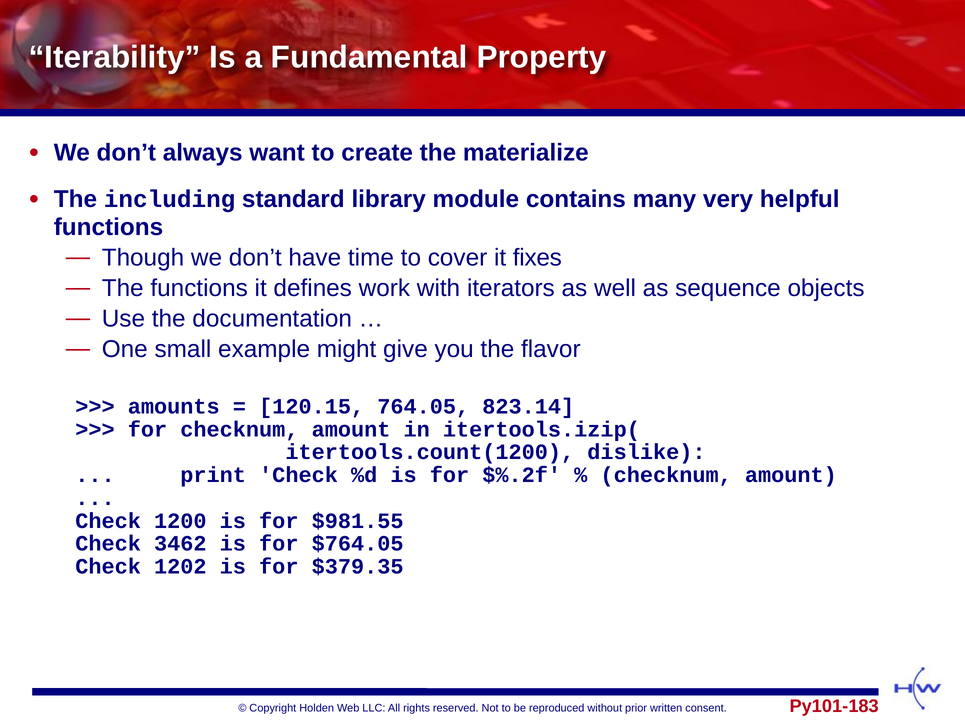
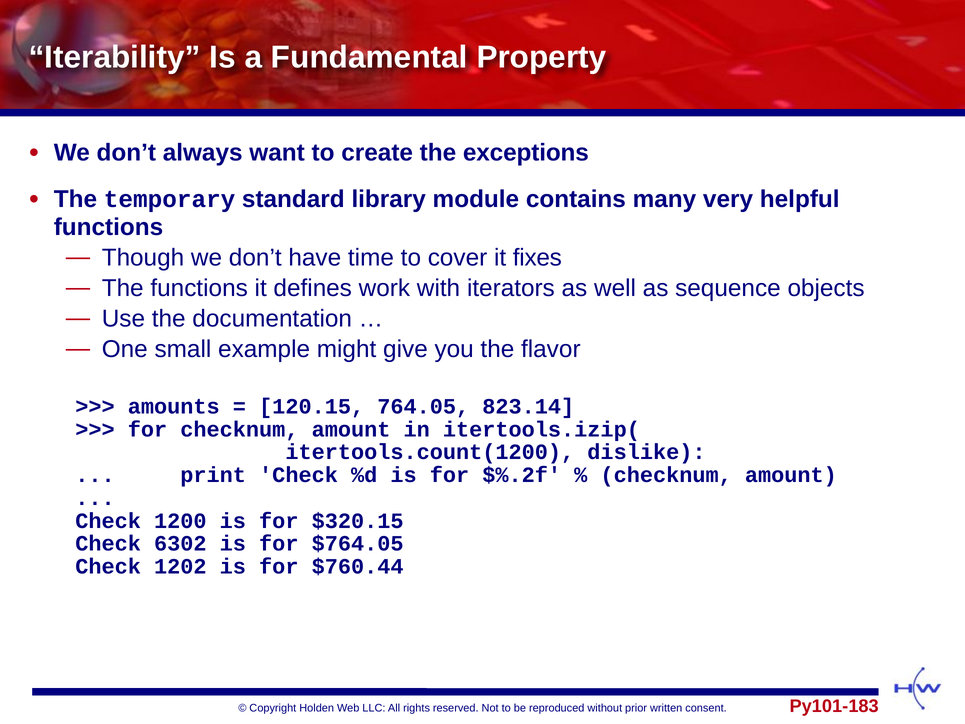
materialize: materialize -> exceptions
including: including -> temporary
$981.55: $981.55 -> $320.15
3462: 3462 -> 6302
$379.35: $379.35 -> $760.44
